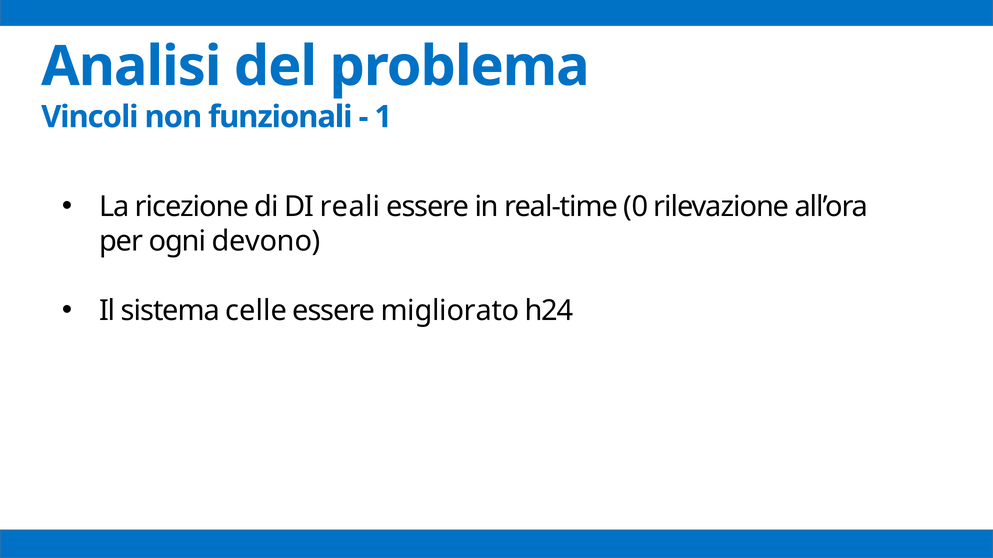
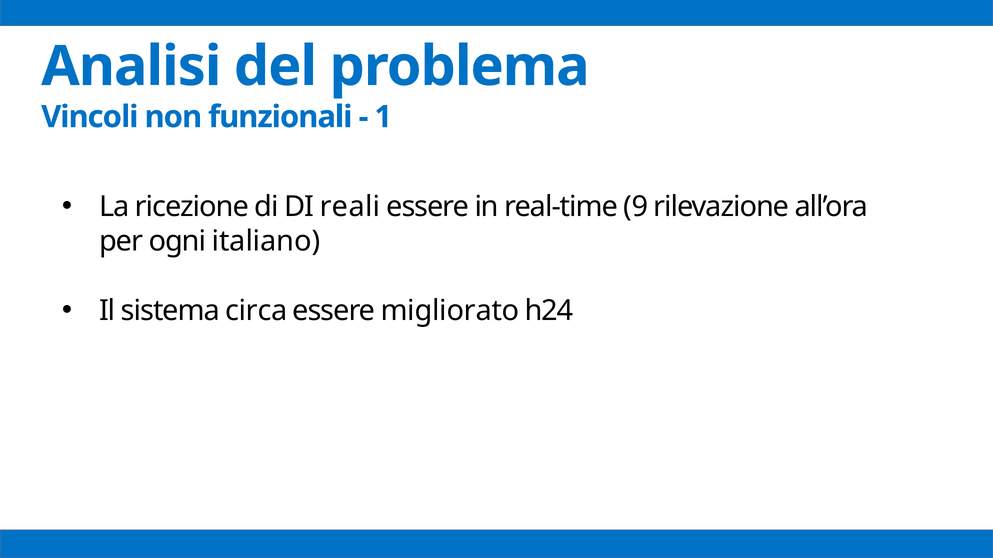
0: 0 -> 9
devono: devono -> italiano
celle: celle -> circa
